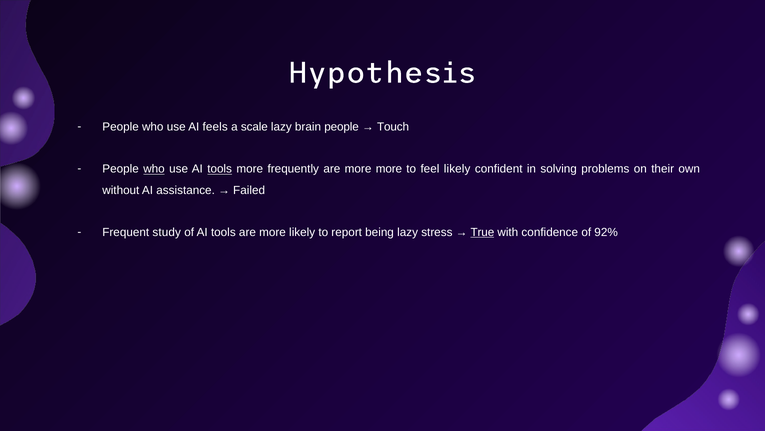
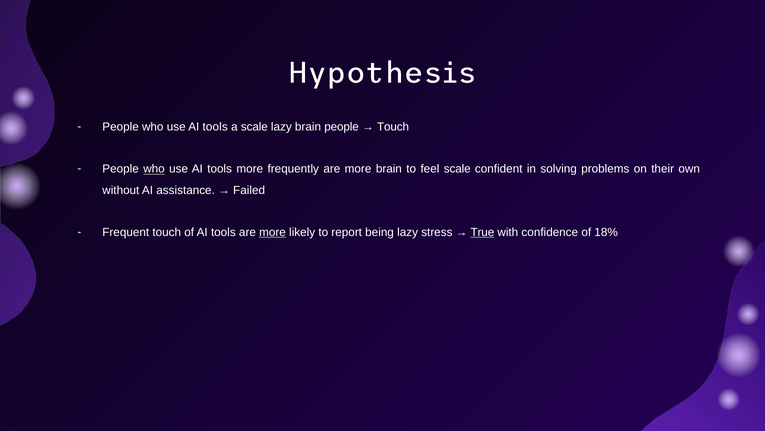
feels at (215, 127): feels -> tools
tools at (220, 169) underline: present -> none
more more: more -> brain
feel likely: likely -> scale
Frequent study: study -> touch
more at (272, 232) underline: none -> present
92%: 92% -> 18%
